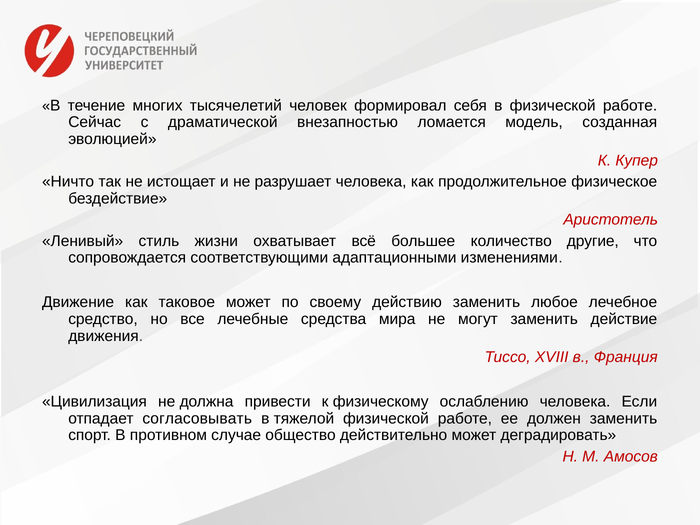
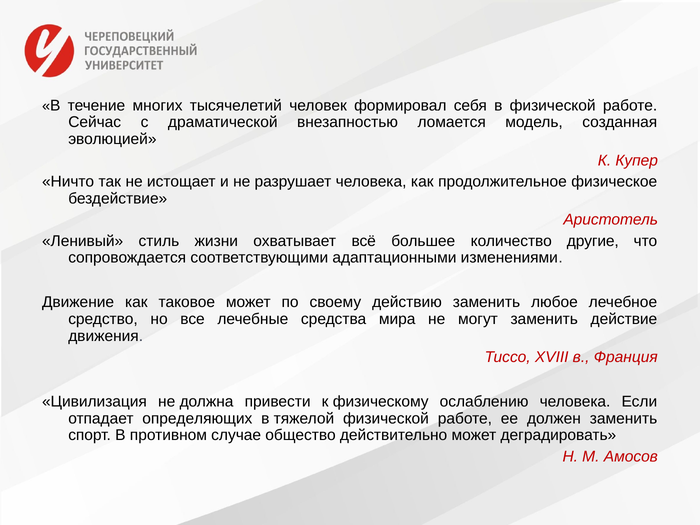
согласовывать: согласовывать -> определяющих
